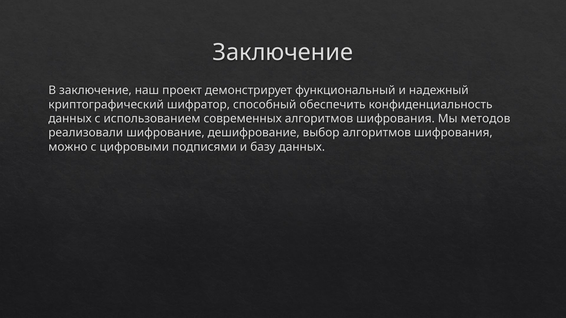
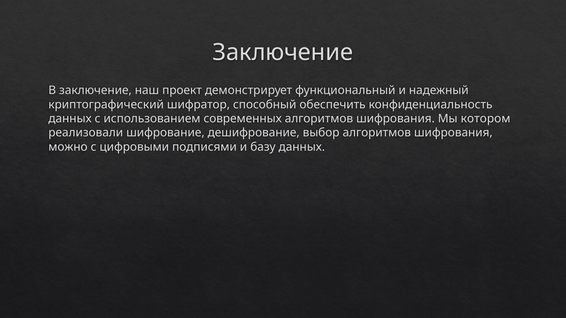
методов: методов -> котором
